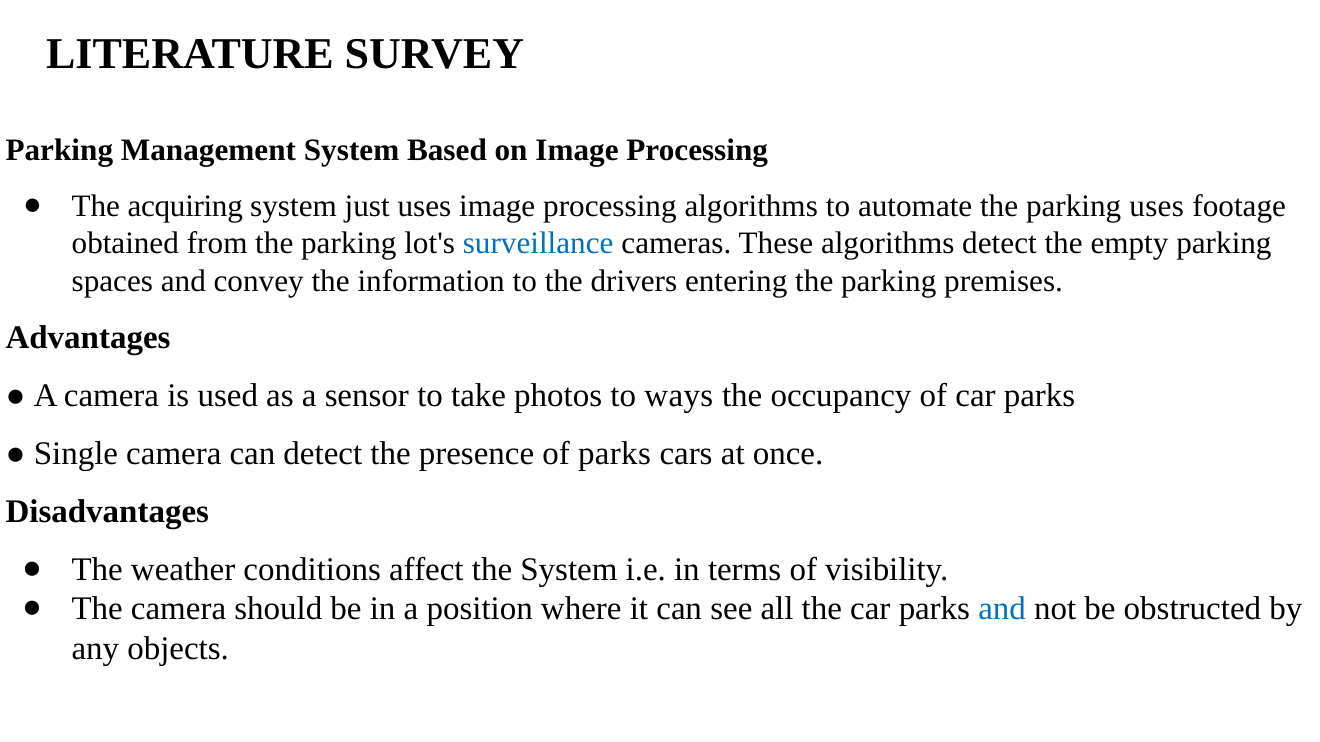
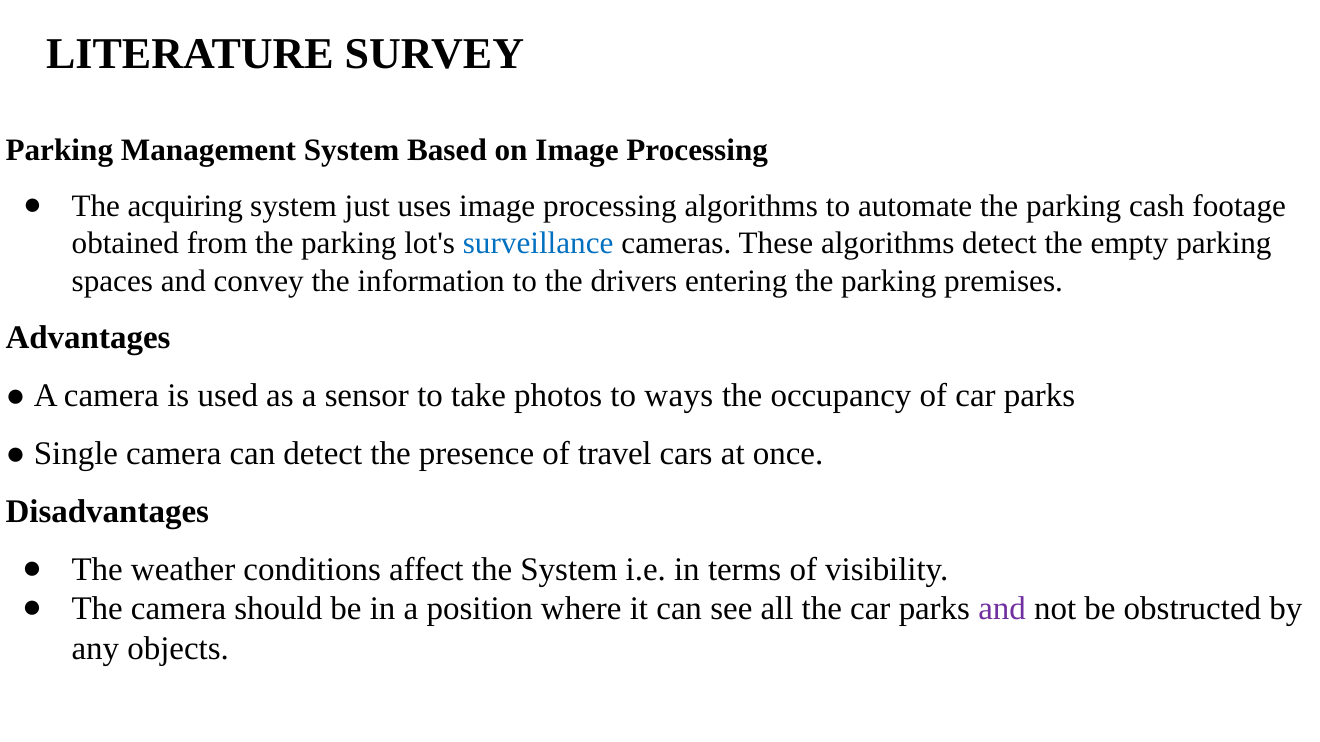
parking uses: uses -> cash
of parks: parks -> travel
and at (1002, 610) colour: blue -> purple
